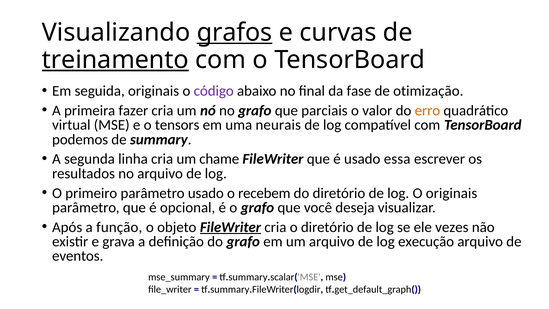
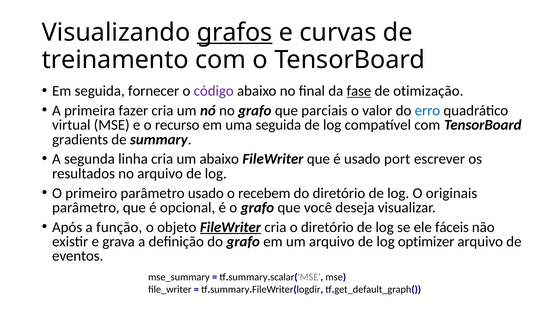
treinamento underline: present -> none
seguida originais: originais -> fornecer
fase underline: none -> present
erro colour: orange -> blue
tensors: tensors -> recurso
uma neurais: neurais -> seguida
podemos: podemos -> gradients
um chame: chame -> abaixo
essa: essa -> port
vezes: vezes -> fáceis
execução: execução -> optimizer
